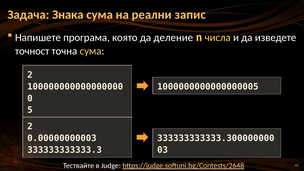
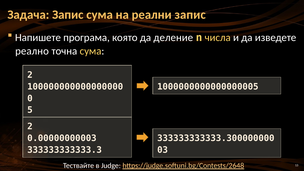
Задача Знака: Знака -> Запис
точност: точност -> реално
